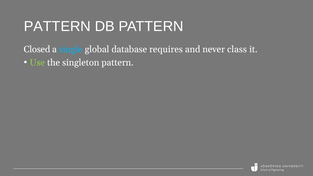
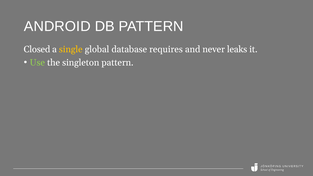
PATTERN at (57, 26): PATTERN -> ANDROID
single colour: light blue -> yellow
class: class -> leaks
